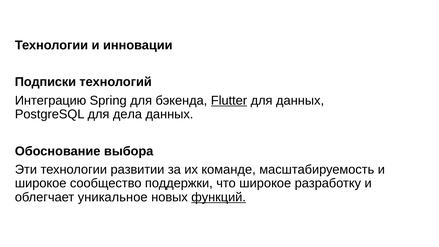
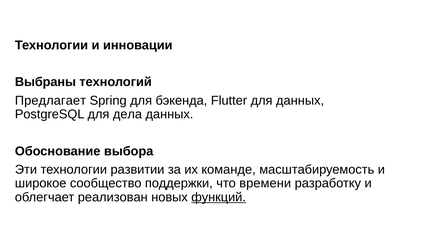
Подписки: Подписки -> Выбраны
Интеграцию: Интеграцию -> Предлагает
Flutter underline: present -> none
что широкое: широкое -> времени
уникальное: уникальное -> реализован
